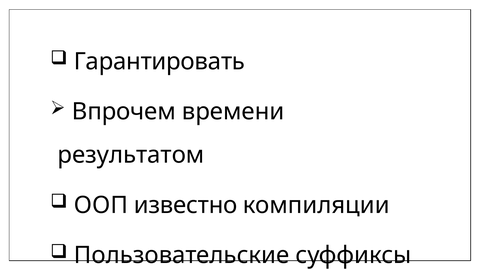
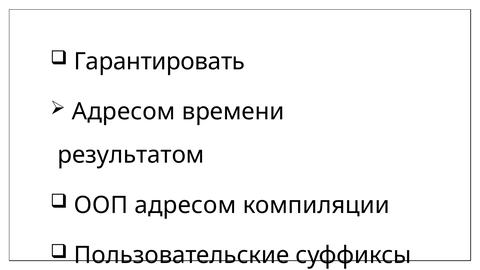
Впрочем at (124, 112): Впрочем -> Адресом
ООП известно: известно -> адресом
